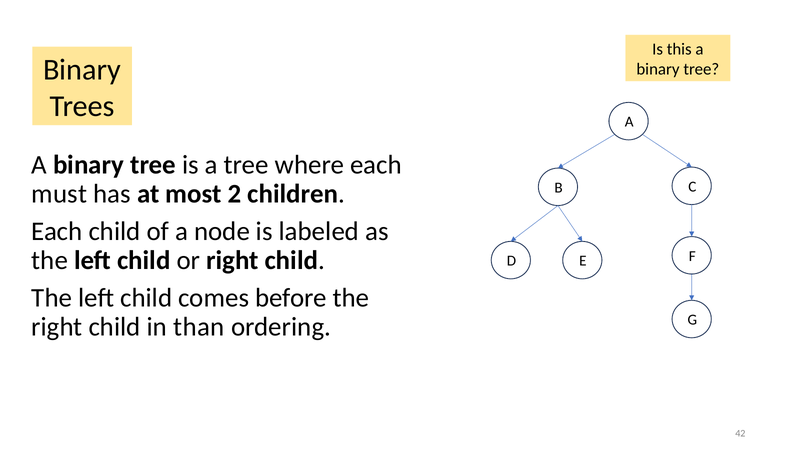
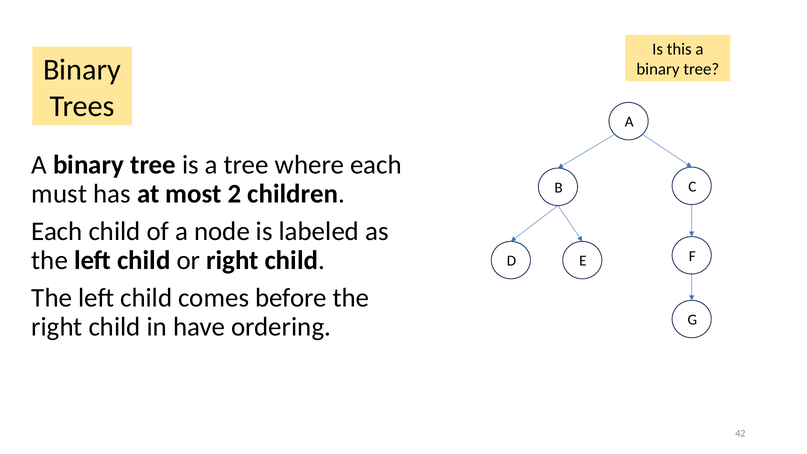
than: than -> have
